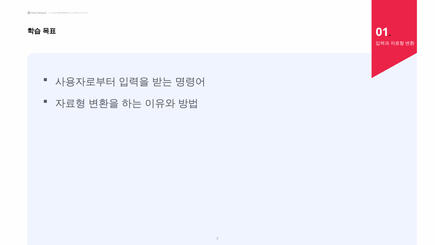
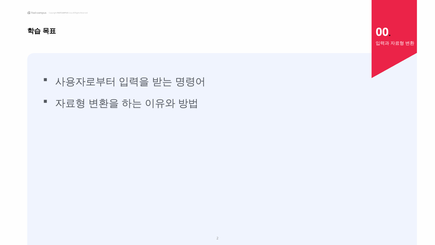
01: 01 -> 00
